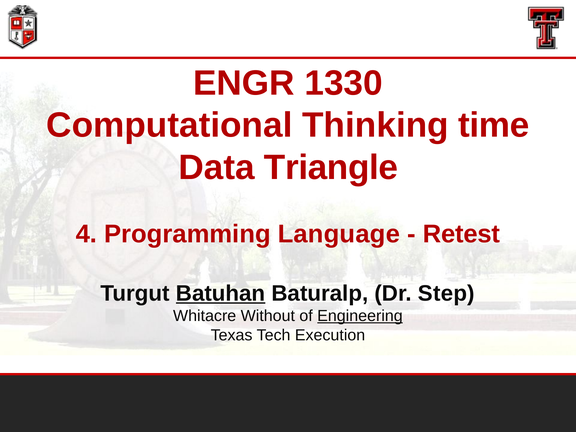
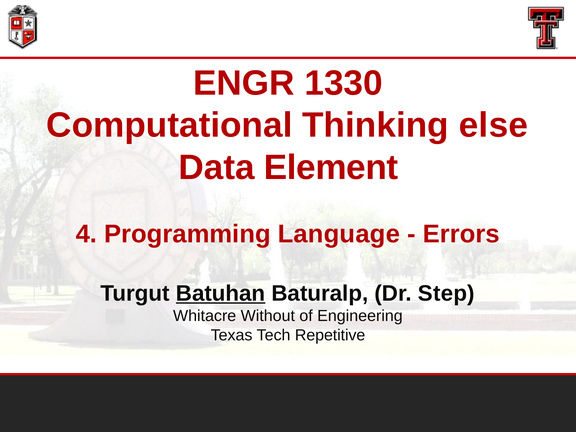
time: time -> else
Triangle: Triangle -> Element
Retest: Retest -> Errors
Engineering underline: present -> none
Execution: Execution -> Repetitive
